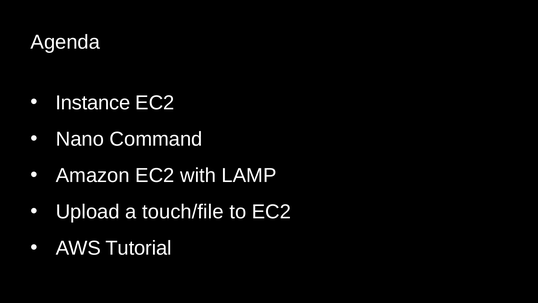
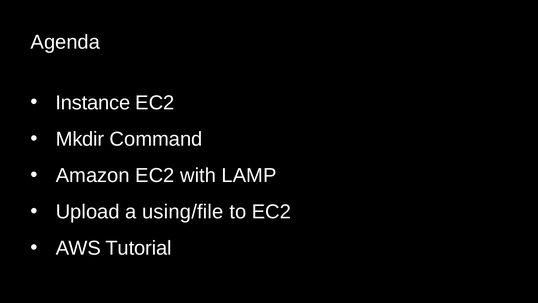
Nano: Nano -> Mkdir
touch/file: touch/file -> using/file
